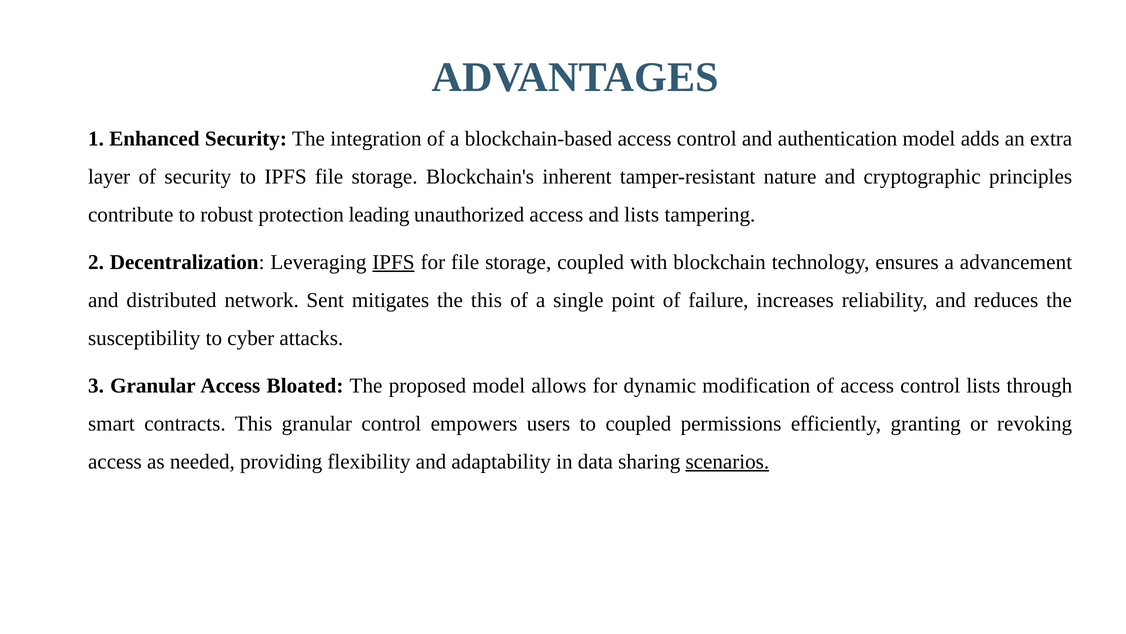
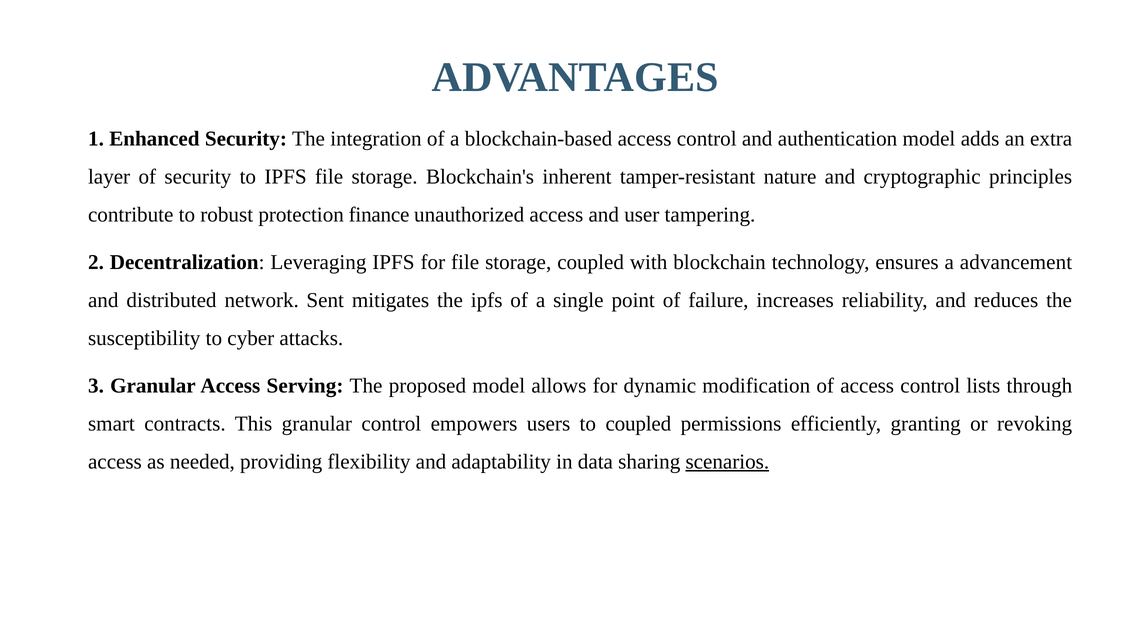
leading: leading -> finance
and lists: lists -> user
IPFS at (393, 262) underline: present -> none
the this: this -> ipfs
Bloated: Bloated -> Serving
